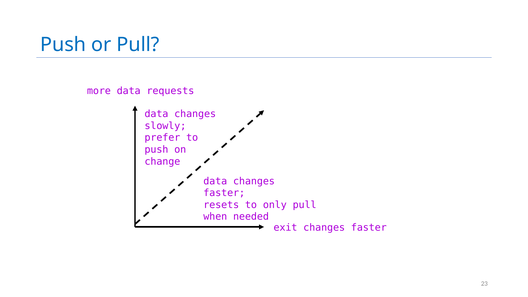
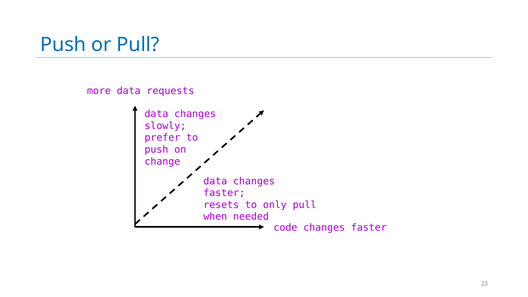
exit: exit -> code
